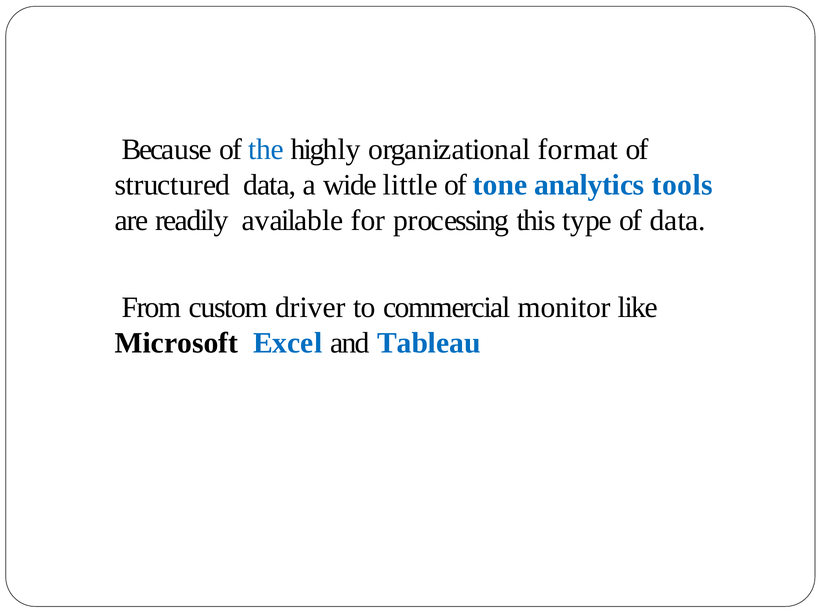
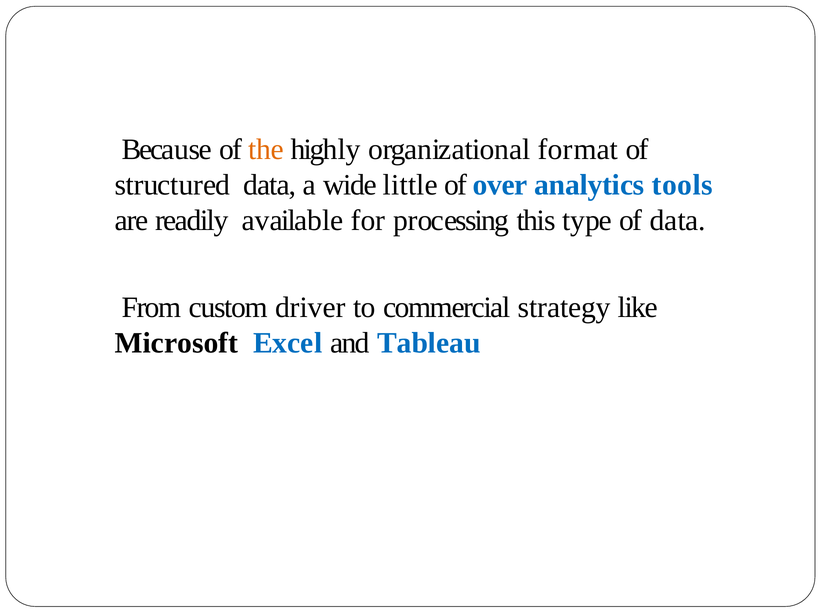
the colour: blue -> orange
tone: tone -> over
monitor: monitor -> strategy
